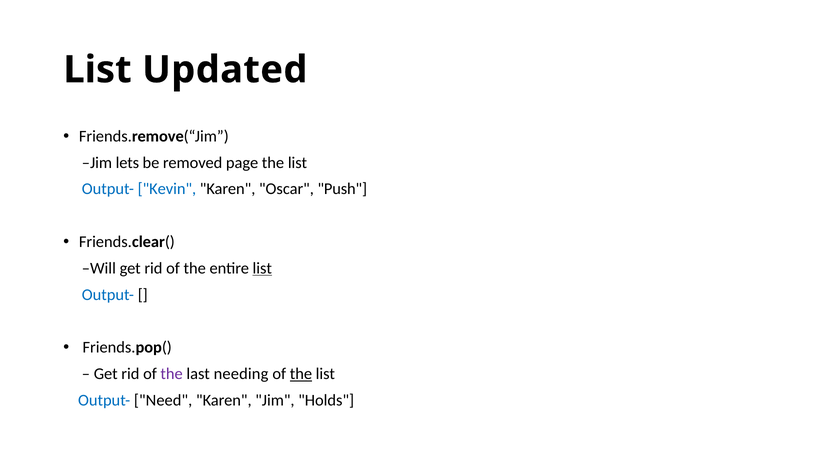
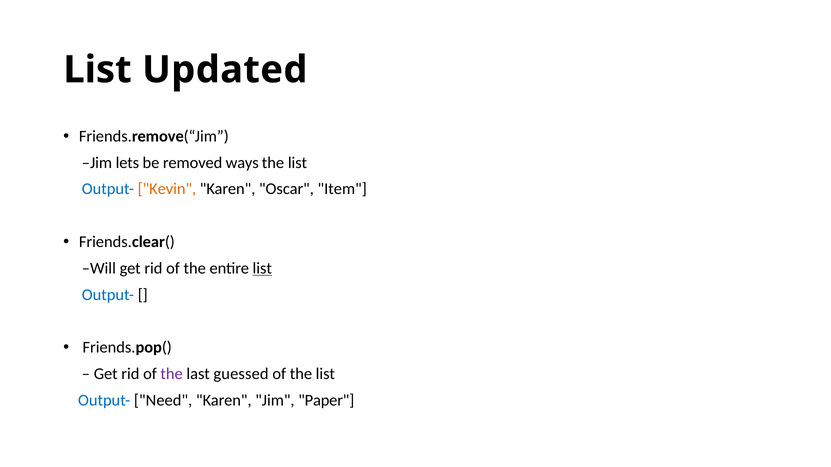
page: page -> ways
Kevin colour: blue -> orange
Push: Push -> Item
needing: needing -> guessed
the at (301, 374) underline: present -> none
Holds: Holds -> Paper
